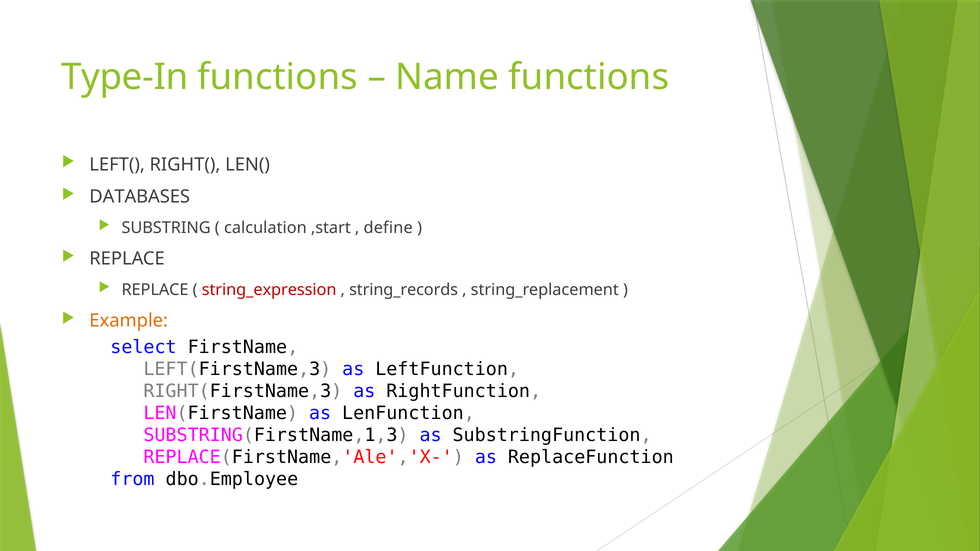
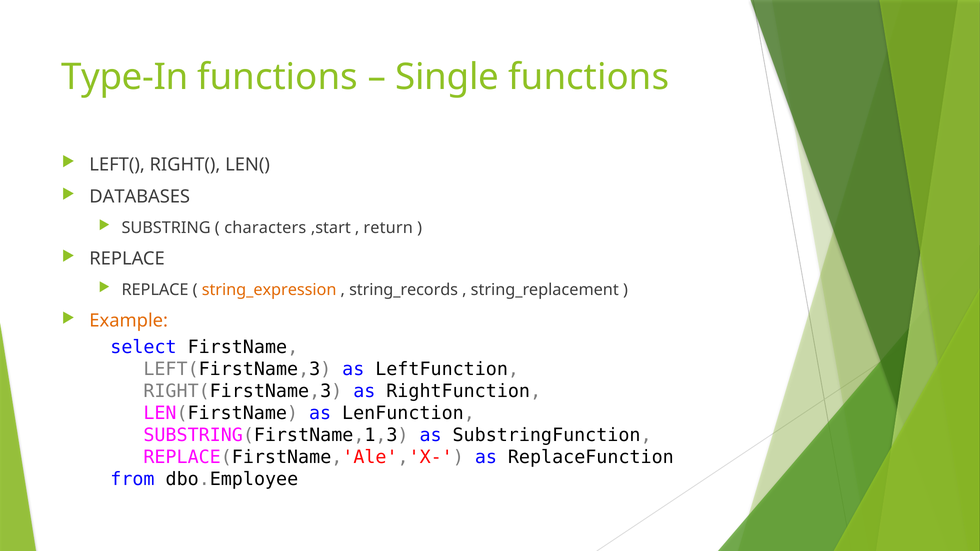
Name: Name -> Single
calculation: calculation -> characters
define: define -> return
string_expression colour: red -> orange
